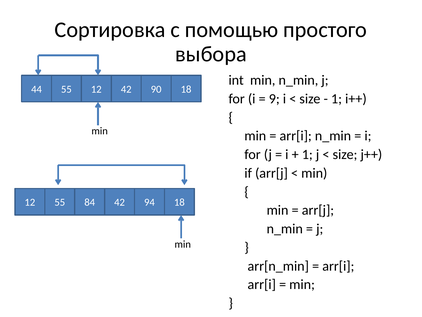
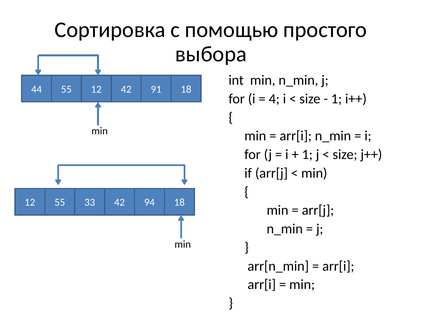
90: 90 -> 91
9: 9 -> 4
84: 84 -> 33
